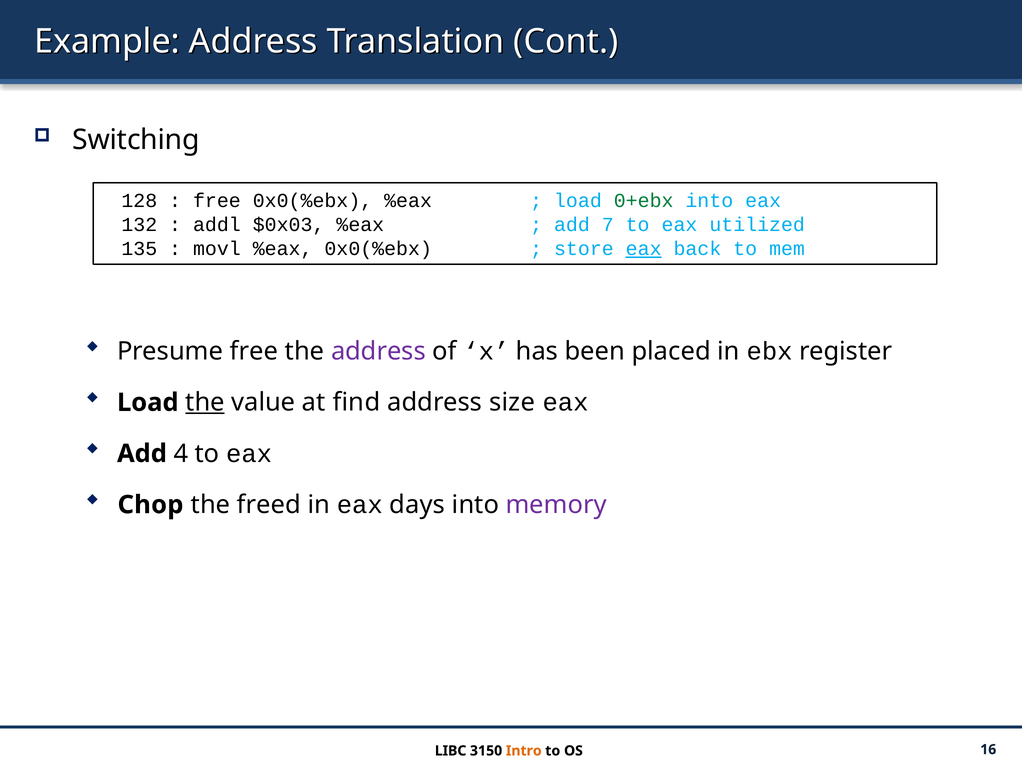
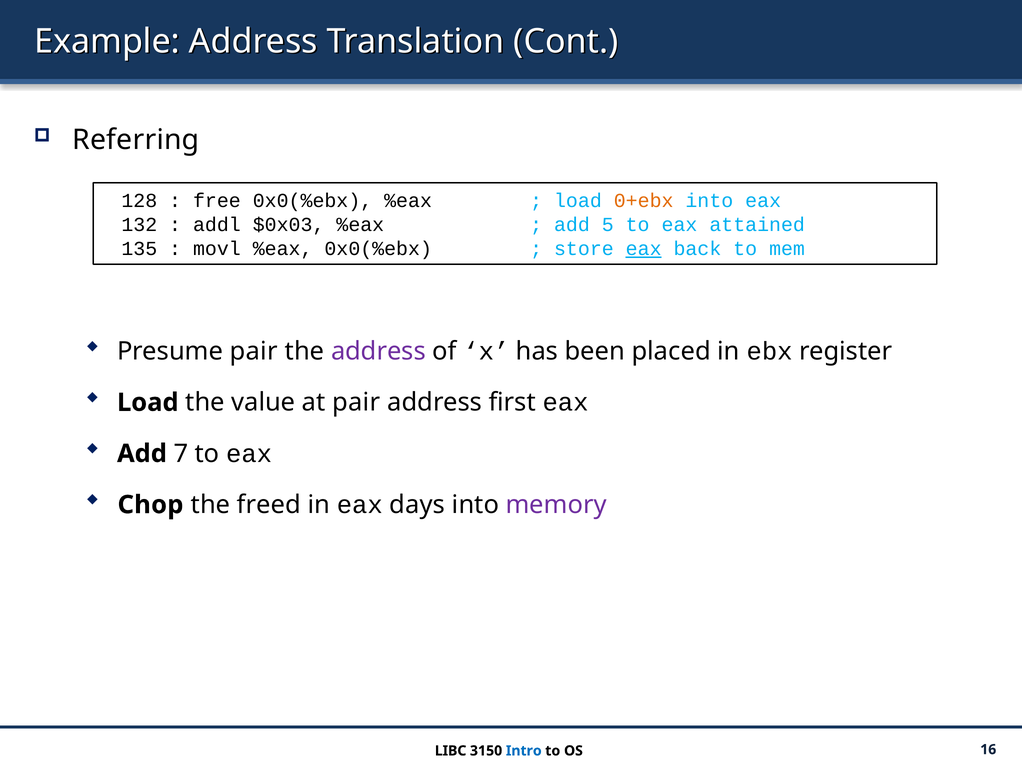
Switching: Switching -> Referring
0+ebx colour: green -> orange
7: 7 -> 5
utilized: utilized -> attained
Presume free: free -> pair
the at (205, 402) underline: present -> none
at find: find -> pair
size: size -> first
4: 4 -> 7
Intro colour: orange -> blue
